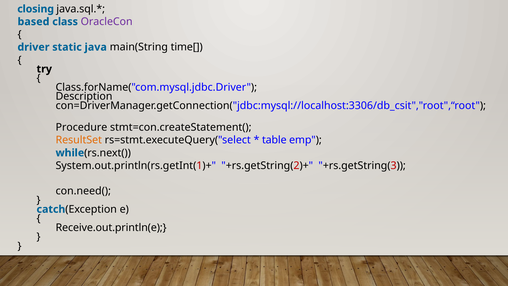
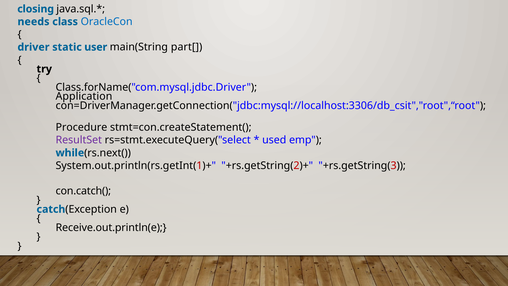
based: based -> needs
OracleCon colour: purple -> blue
java: java -> user
time[: time[ -> part[
Description: Description -> Application
ResultSet colour: orange -> purple
table: table -> used
con.need(: con.need( -> con.catch(
